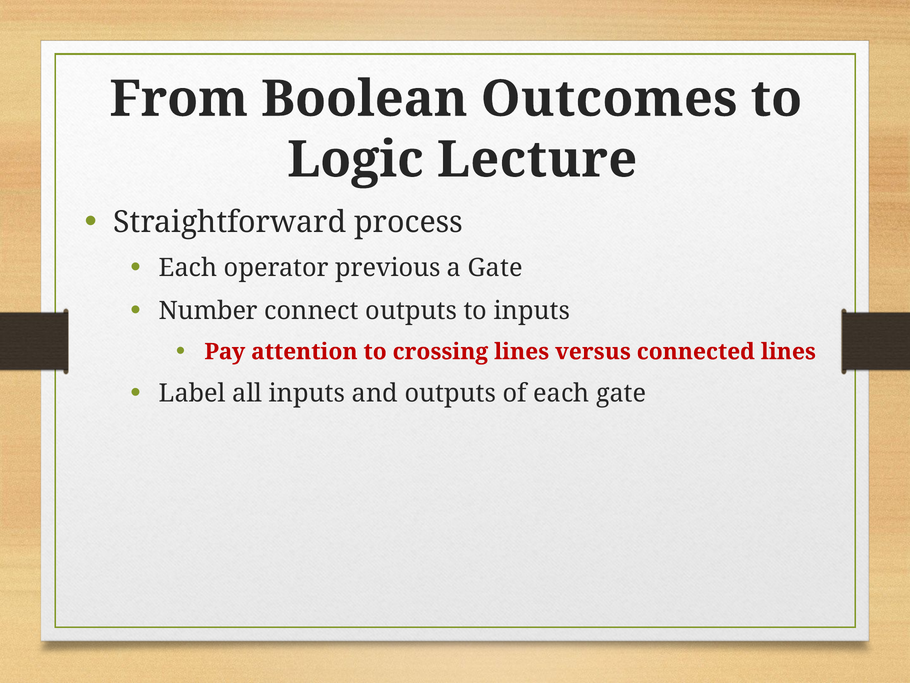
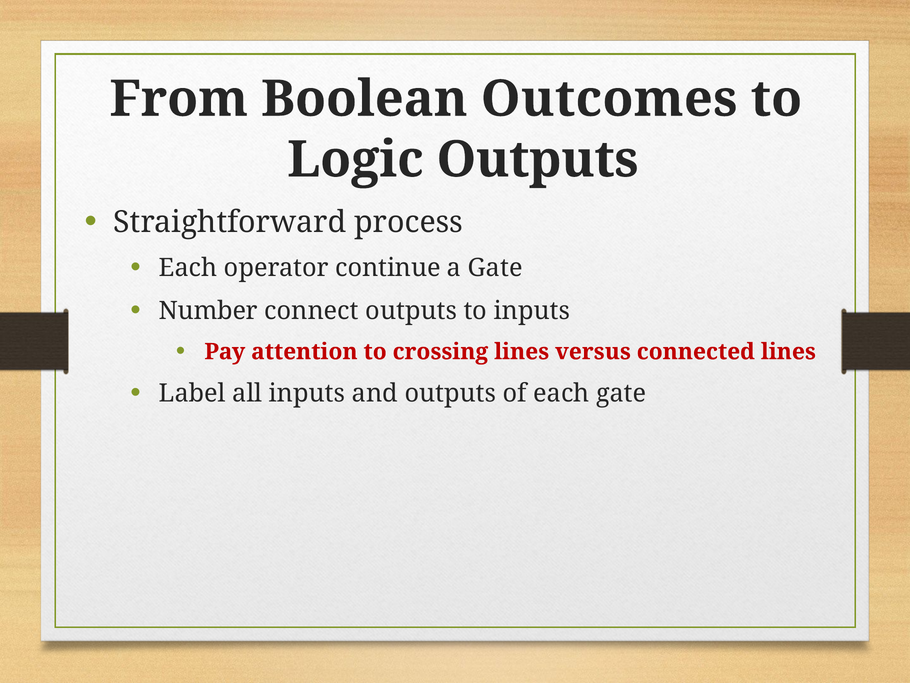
Logic Lecture: Lecture -> Outputs
previous: previous -> continue
